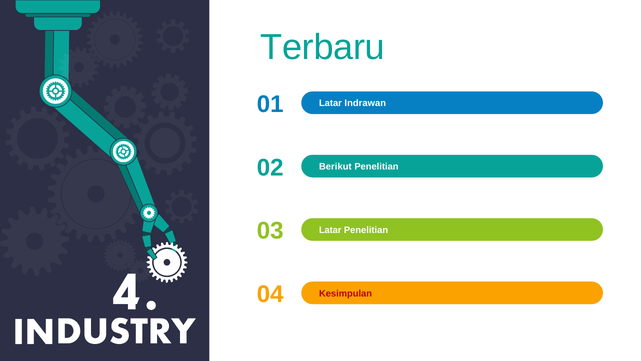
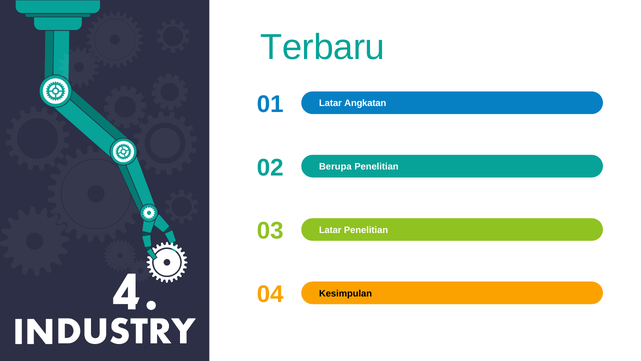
Indrawan: Indrawan -> Angkatan
Berikut: Berikut -> Berupa
Kesimpulan colour: red -> black
